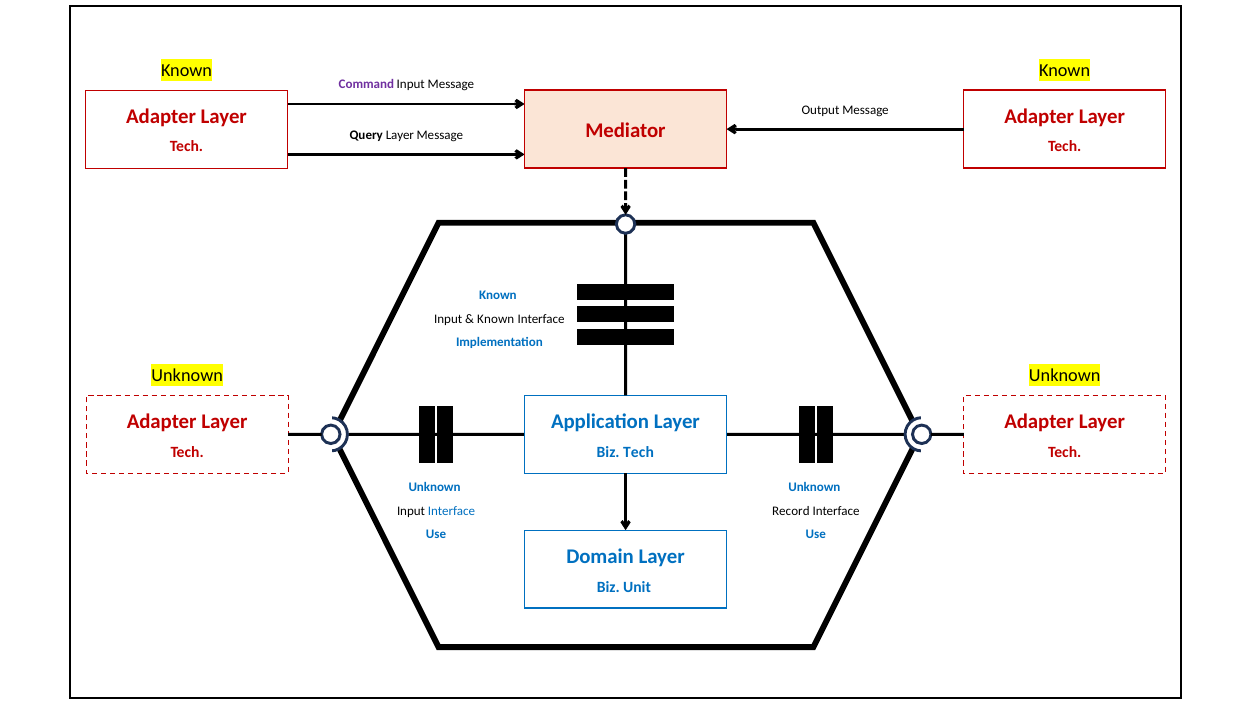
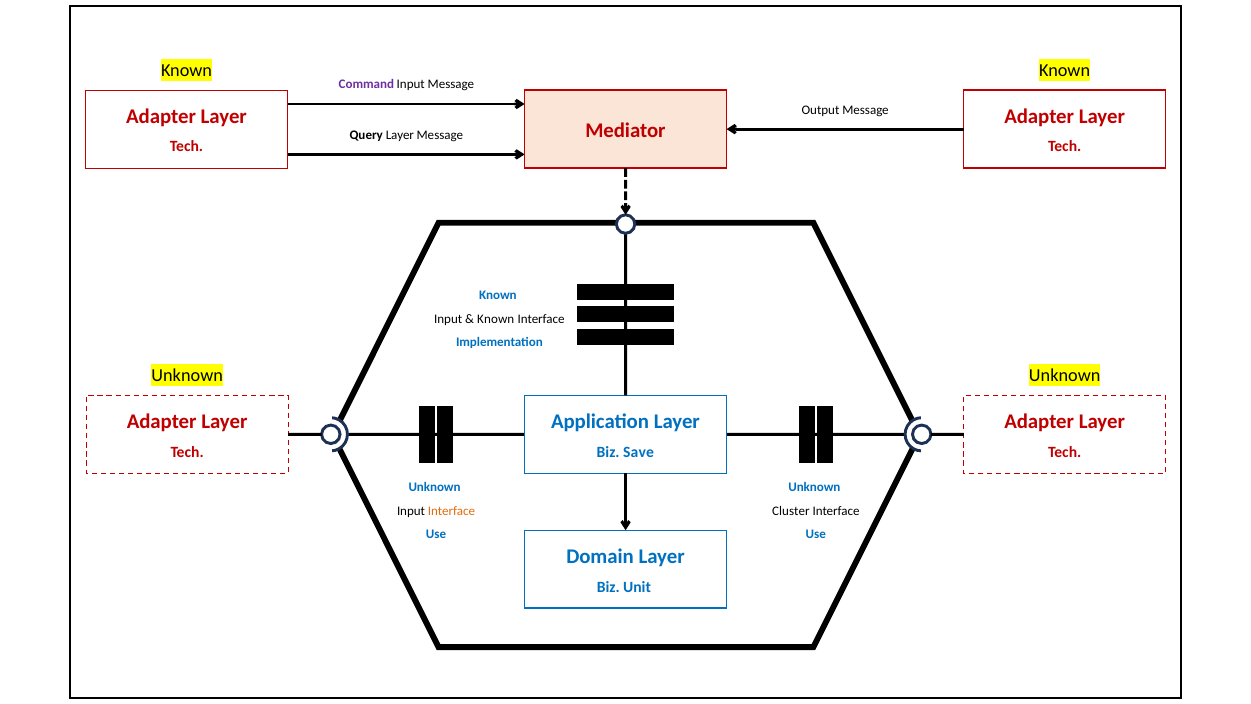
Biz Tech: Tech -> Save
Interface at (451, 511) colour: blue -> orange
Record: Record -> Cluster
